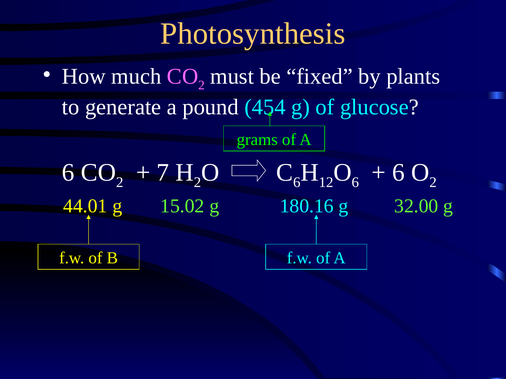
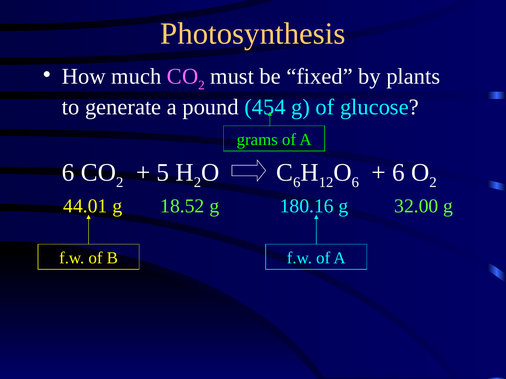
7: 7 -> 5
15.02: 15.02 -> 18.52
